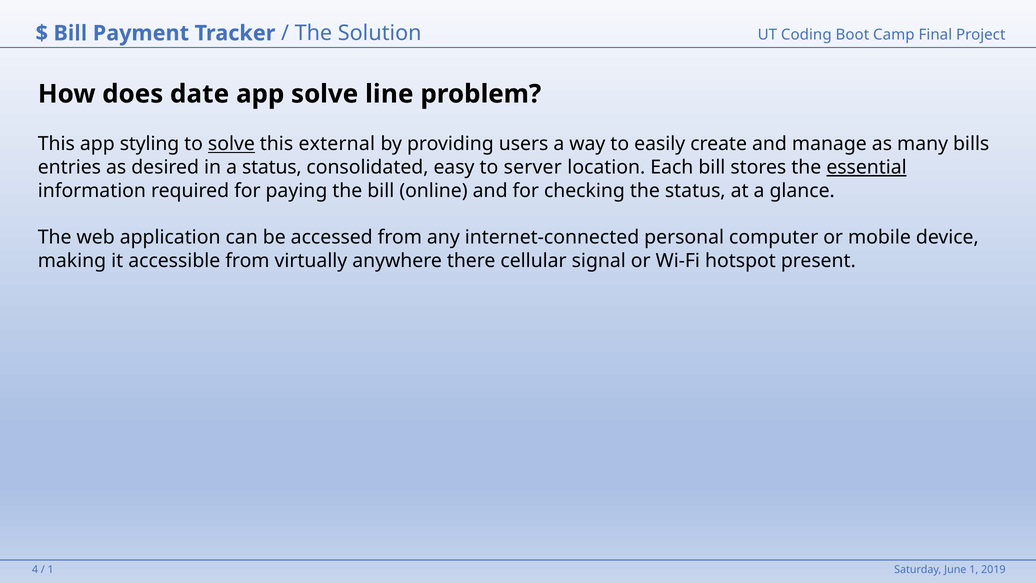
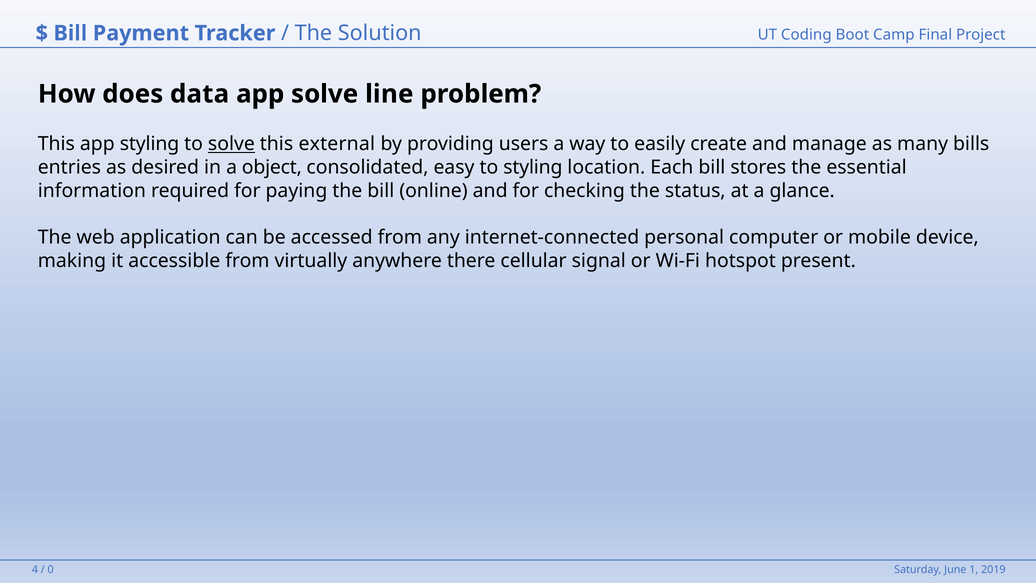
date: date -> data
a status: status -> object
to server: server -> styling
essential underline: present -> none
1 at (51, 569): 1 -> 0
